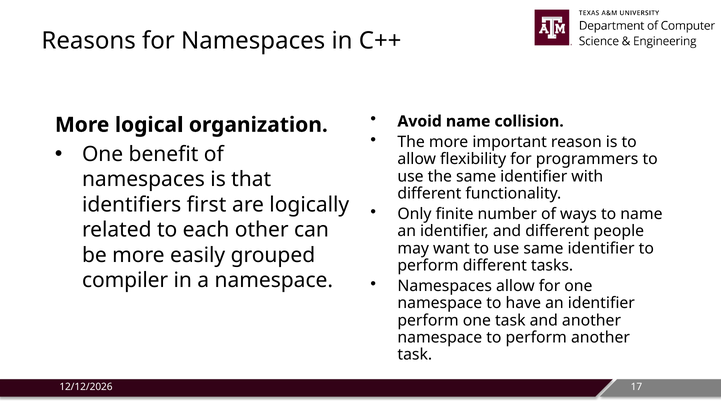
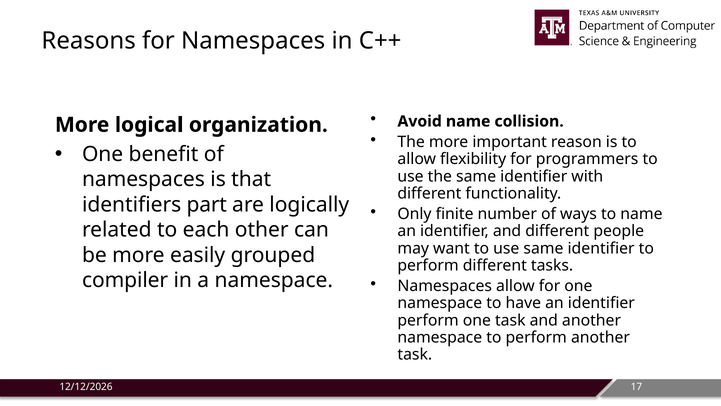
first: first -> part
